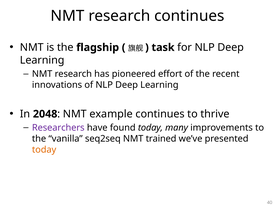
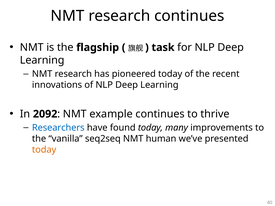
pioneered effort: effort -> today
2048: 2048 -> 2092
Researchers colour: purple -> blue
trained: trained -> human
